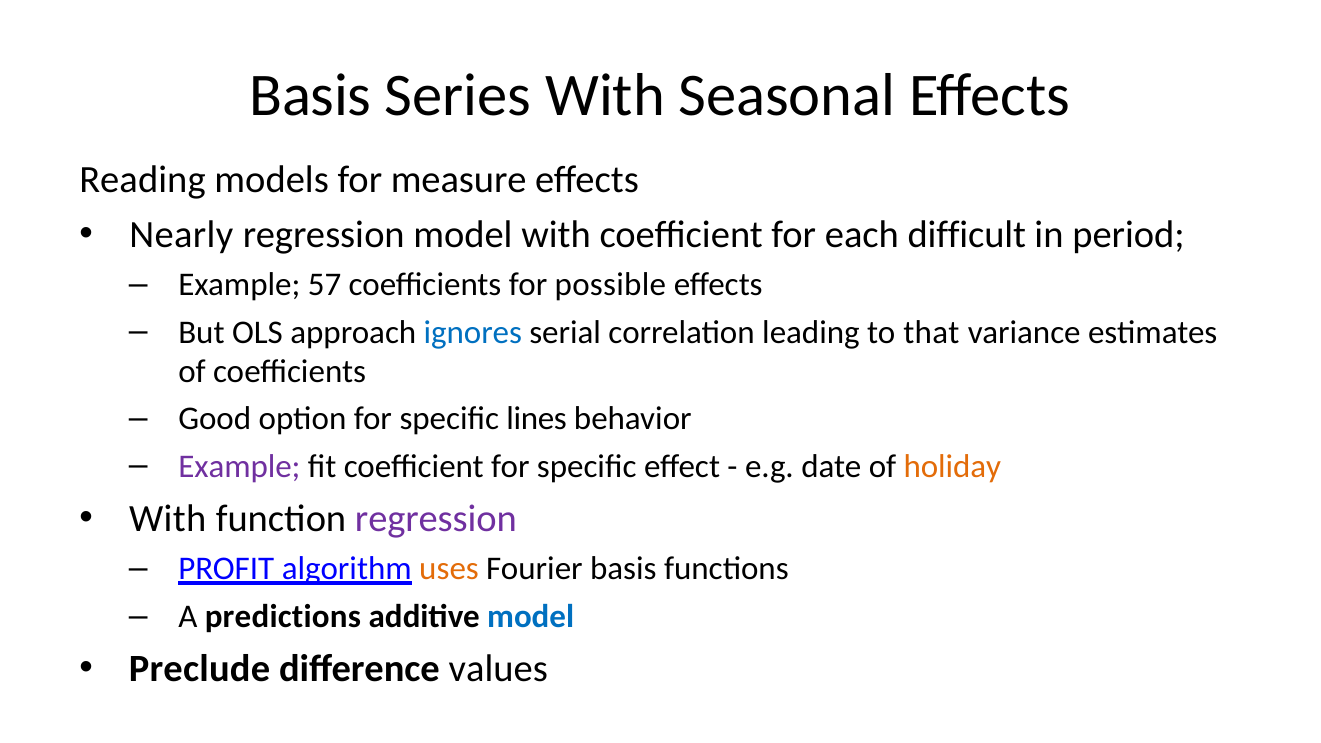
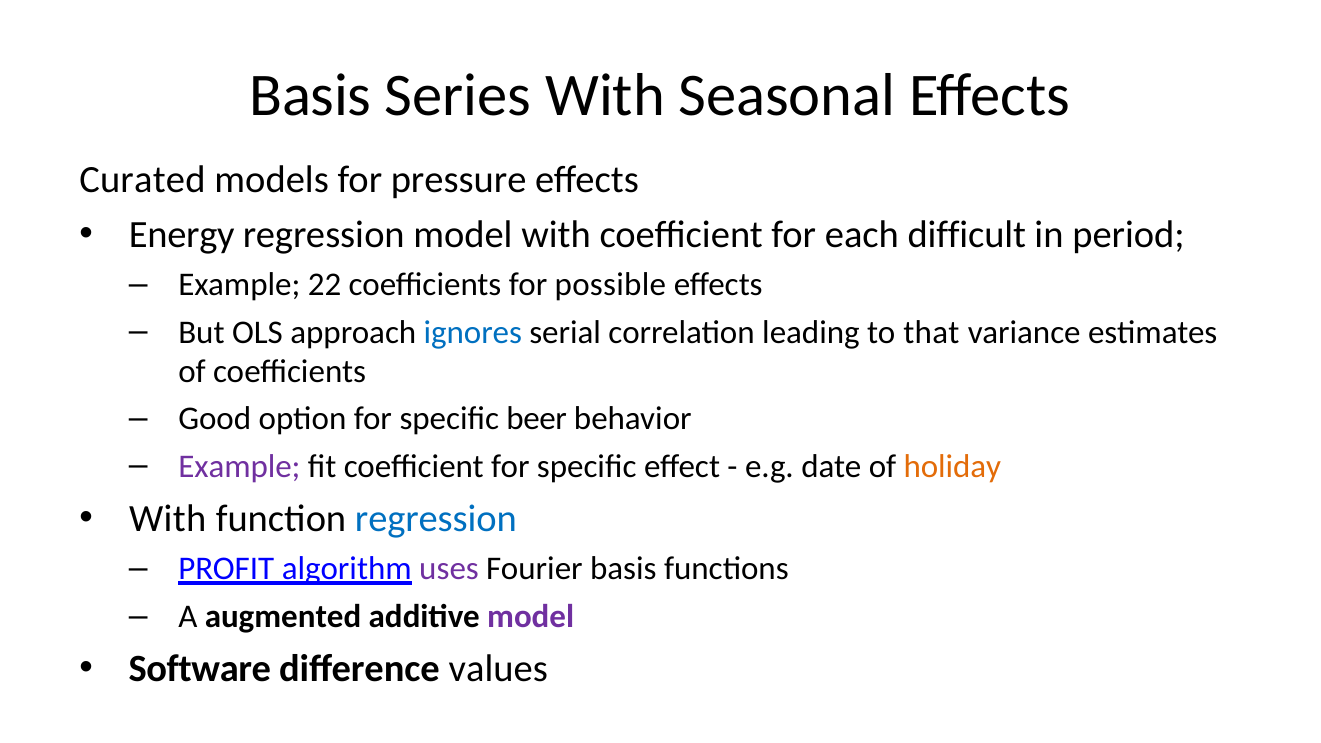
Reading: Reading -> Curated
measure: measure -> pressure
Nearly: Nearly -> Energy
57: 57 -> 22
lines: lines -> beer
regression at (436, 519) colour: purple -> blue
uses colour: orange -> purple
predictions: predictions -> augmented
model at (531, 617) colour: blue -> purple
Preclude: Preclude -> Software
